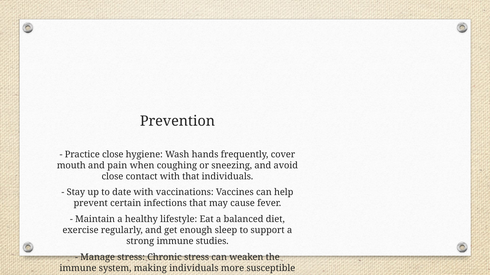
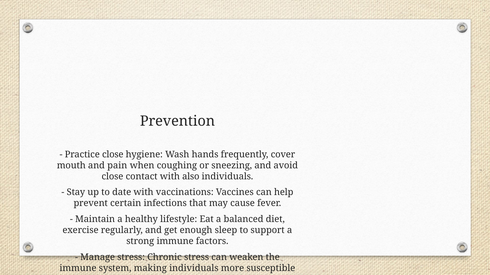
with that: that -> also
studies: studies -> factors
